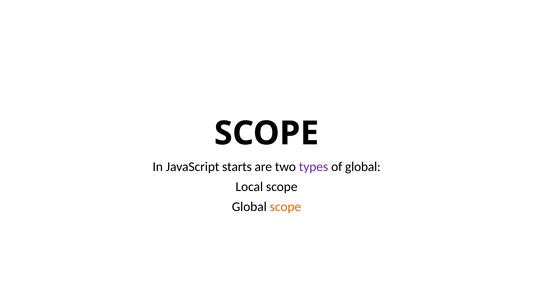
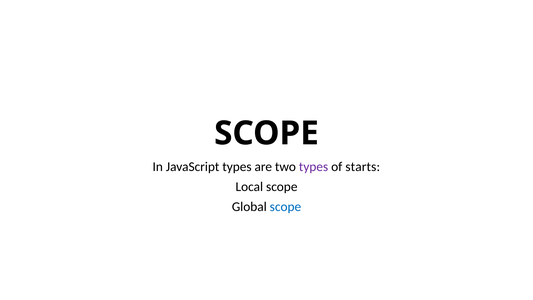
JavaScript starts: starts -> types
of global: global -> starts
scope at (285, 206) colour: orange -> blue
